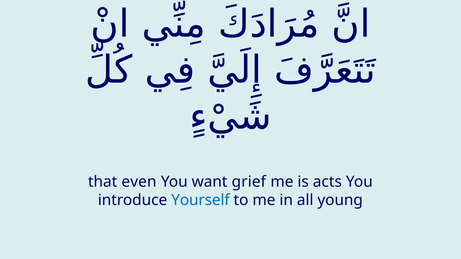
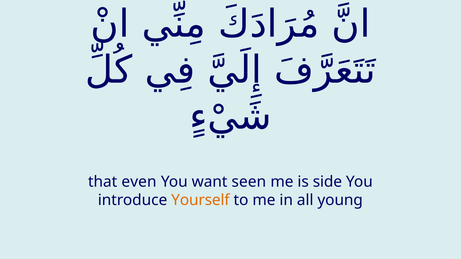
grief: grief -> seen
acts: acts -> side
Yourself colour: blue -> orange
